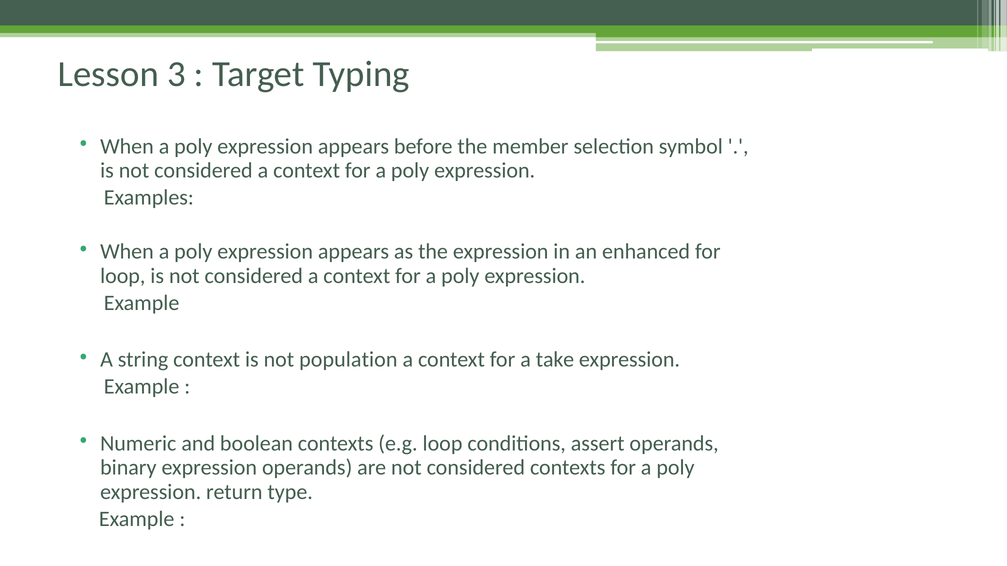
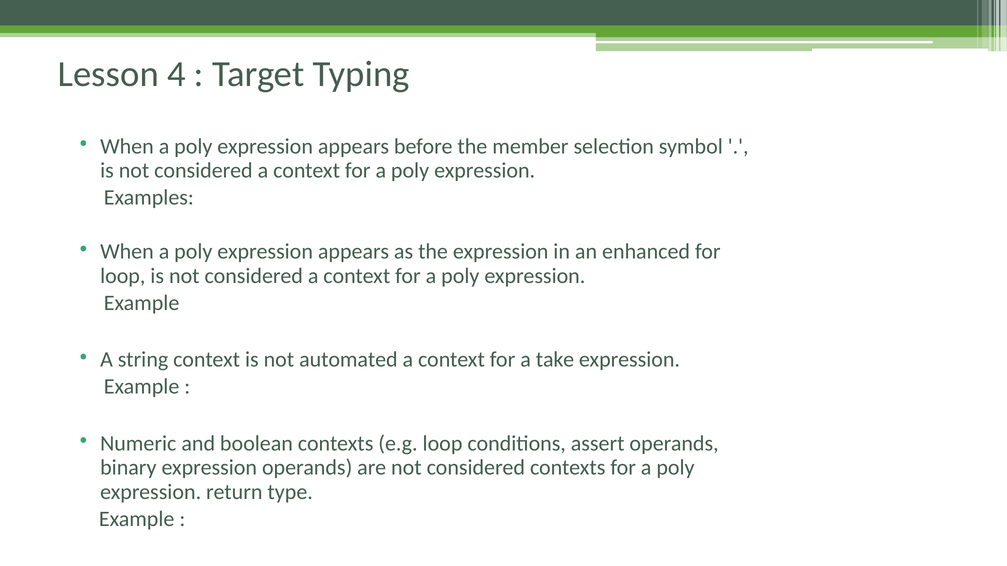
3: 3 -> 4
population: population -> automated
